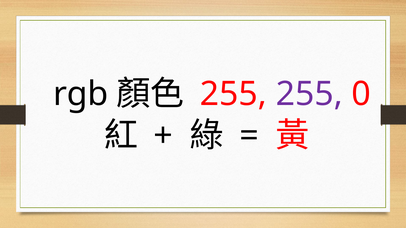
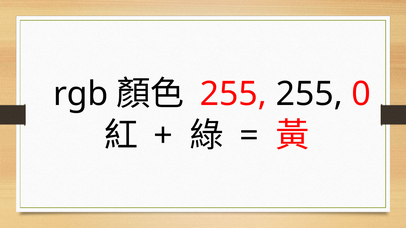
255 at (309, 94) colour: purple -> black
